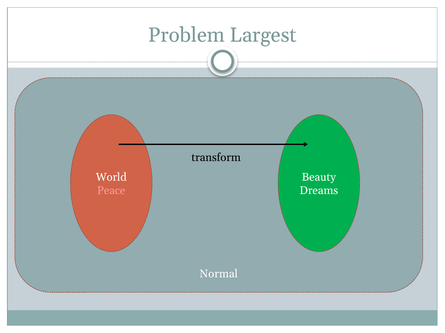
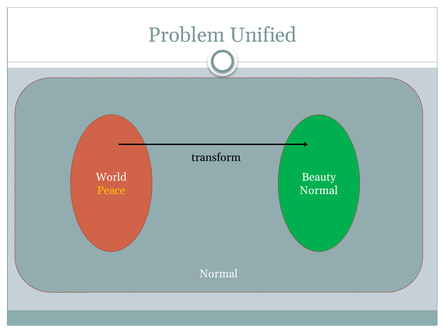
Largest: Largest -> Unified
Peace colour: pink -> yellow
Dreams at (319, 191): Dreams -> Normal
